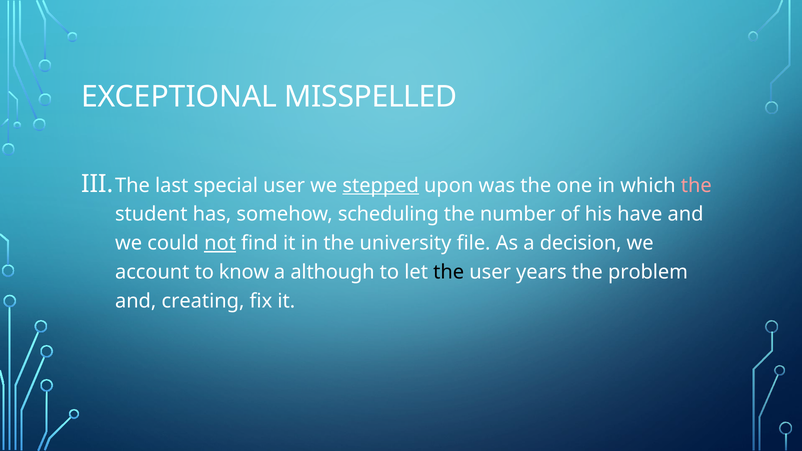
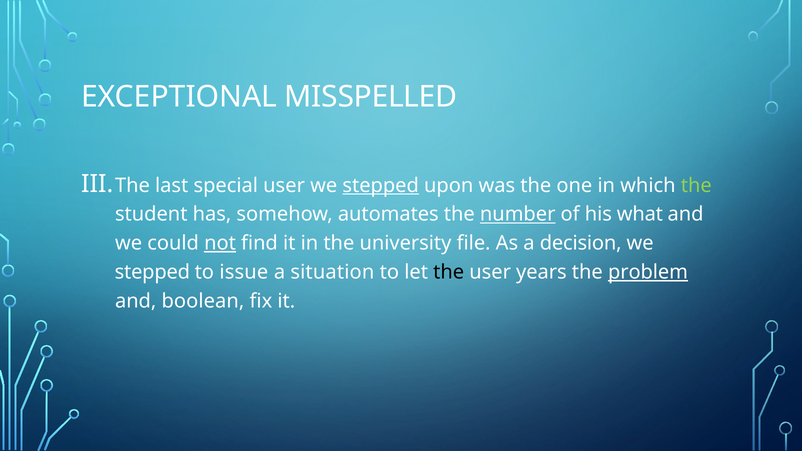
the at (696, 186) colour: pink -> light green
scheduling: scheduling -> automates
number underline: none -> present
have: have -> what
account at (152, 272): account -> stepped
know: know -> issue
although: although -> situation
problem underline: none -> present
creating: creating -> boolean
